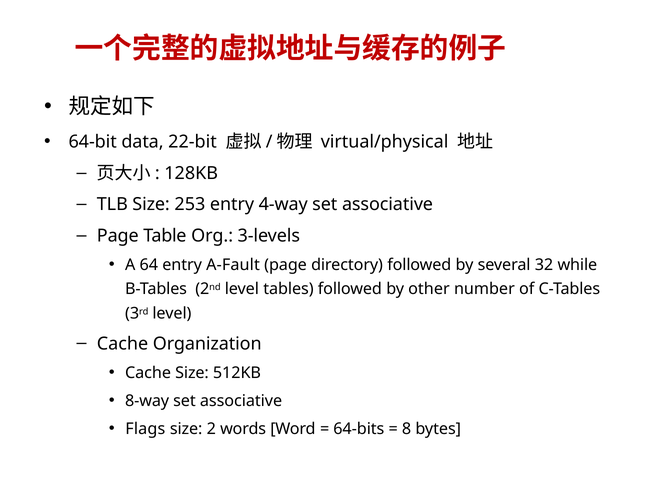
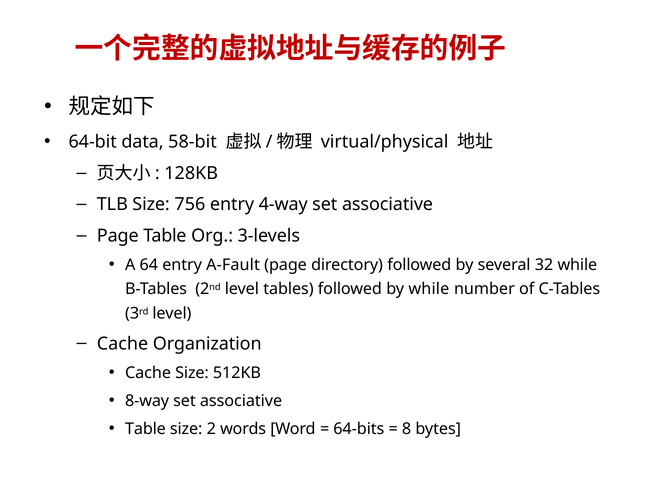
22-bit: 22-bit -> 58-bit
253: 253 -> 756
by other: other -> while
Flags at (145, 429): Flags -> Table
